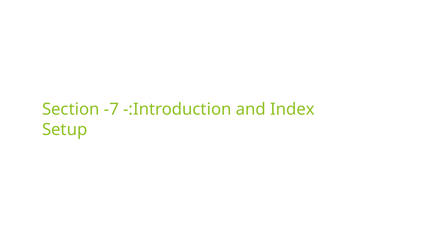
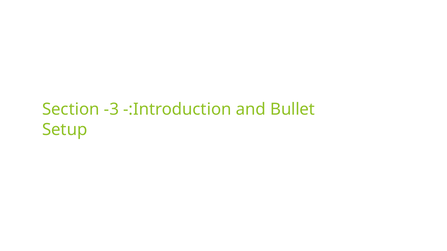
-7: -7 -> -3
Index: Index -> Bullet
